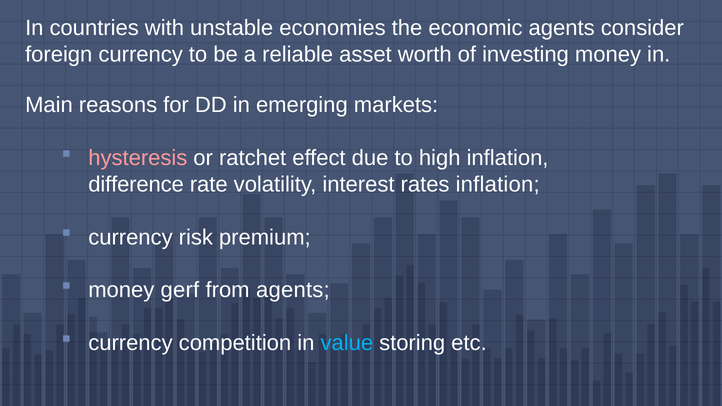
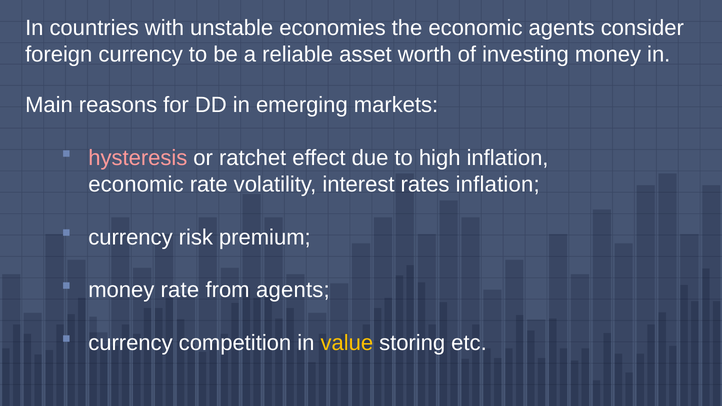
difference at (136, 184): difference -> economic
money gerf: gerf -> rate
value colour: light blue -> yellow
